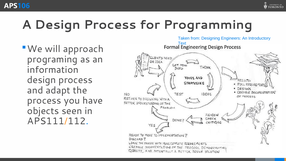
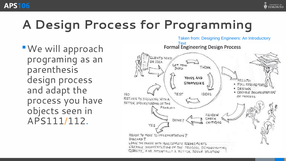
information: information -> parenthesis
